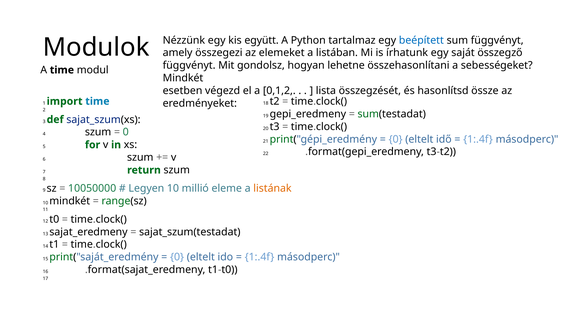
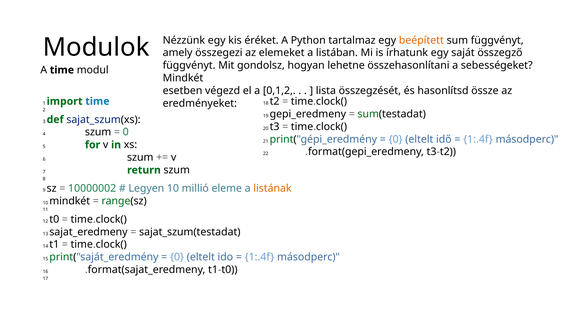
együtt: együtt -> éréket
beépített colour: blue -> orange
10050000: 10050000 -> 10000002
